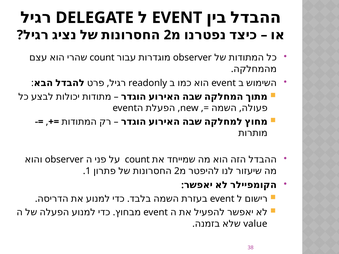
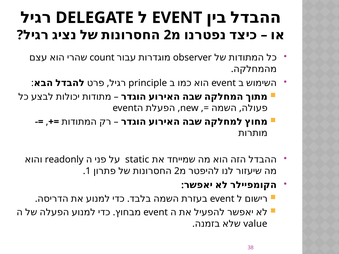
readonly: readonly -> principle
observer at (64, 160): observer -> readonly
count at (137, 160): count -> static
